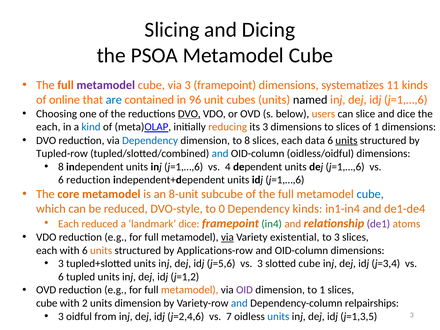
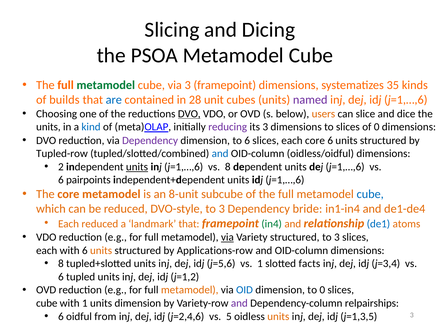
metamodel at (106, 85) colour: purple -> green
11: 11 -> 35
online: online -> builds
96: 96 -> 28
named colour: black -> purple
each at (48, 127): each -> units
reducing colour: orange -> purple
of 1: 1 -> 0
Dependency at (150, 140) colour: blue -> purple
to 8: 8 -> 6
each data: data -> core
units at (346, 140) underline: present -> none
8 at (61, 167): 8 -> 2
units at (137, 167) underline: none -> present
vs 4: 4 -> 8
6 reduction: reduction -> pairpoints
DVO-style to 0: 0 -> 3
Dependency kinds: kinds -> bride
landmark dice: dice -> that
de1 colour: purple -> blue
Variety existential: existential -> structured
3 at (61, 264): 3 -> 8
vs 3: 3 -> 1
slotted cube: cube -> facts
OID colour: purple -> blue
to 1: 1 -> 0
with 2: 2 -> 1
and at (239, 303) colour: blue -> purple
3 at (61, 316): 3 -> 6
7: 7 -> 5
units at (278, 316) colour: blue -> orange
